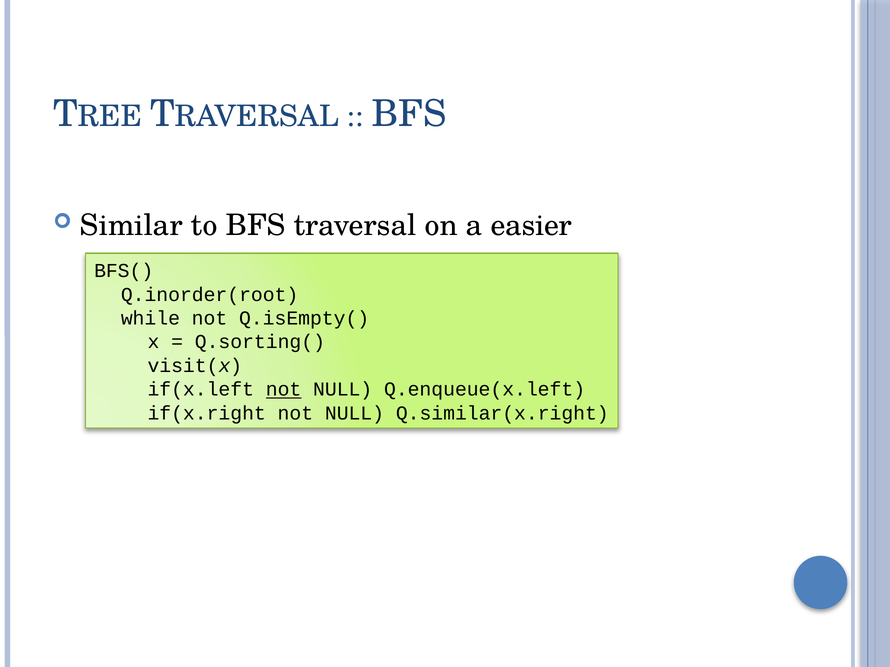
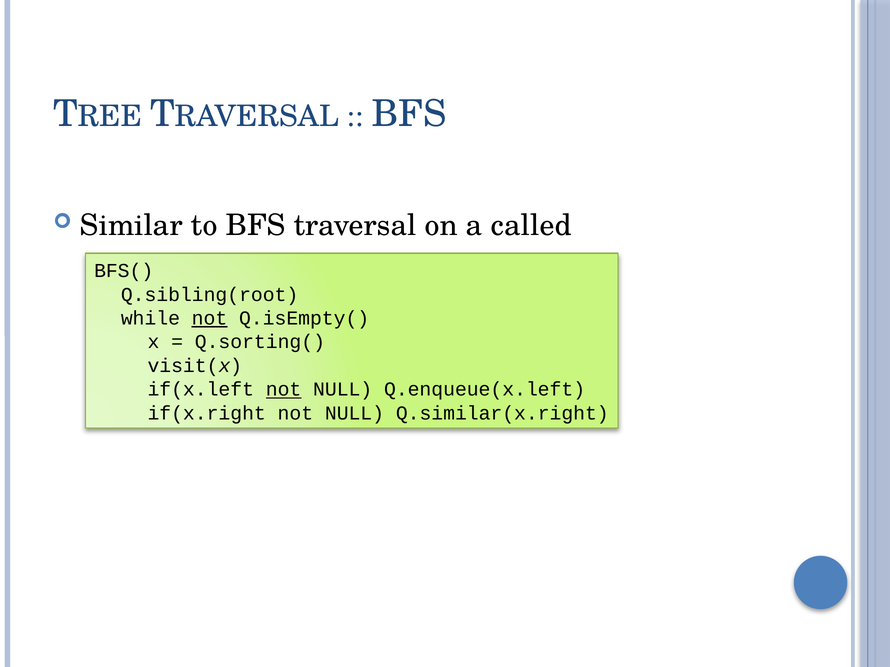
easier: easier -> called
Q.inorder(root: Q.inorder(root -> Q.sibling(root
not at (210, 319) underline: none -> present
